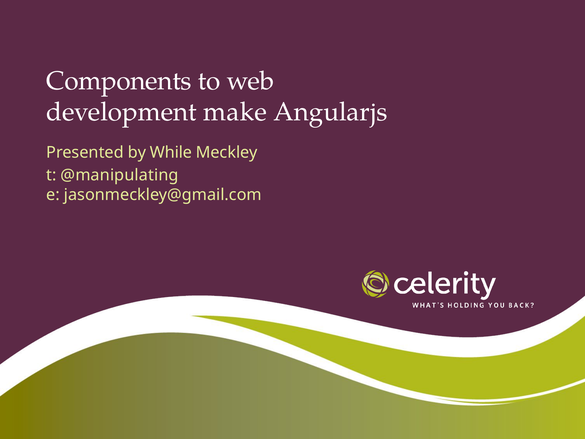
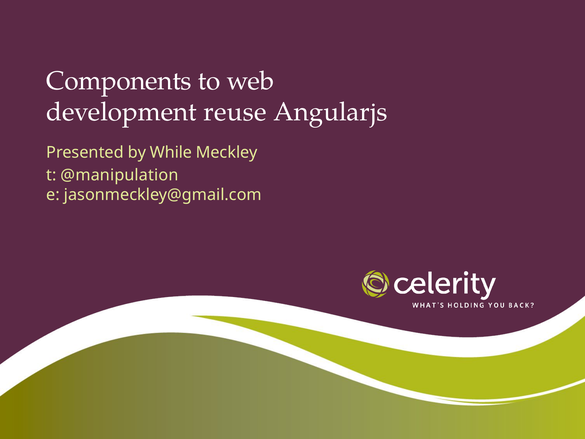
make: make -> reuse
@manipulating: @manipulating -> @manipulation
